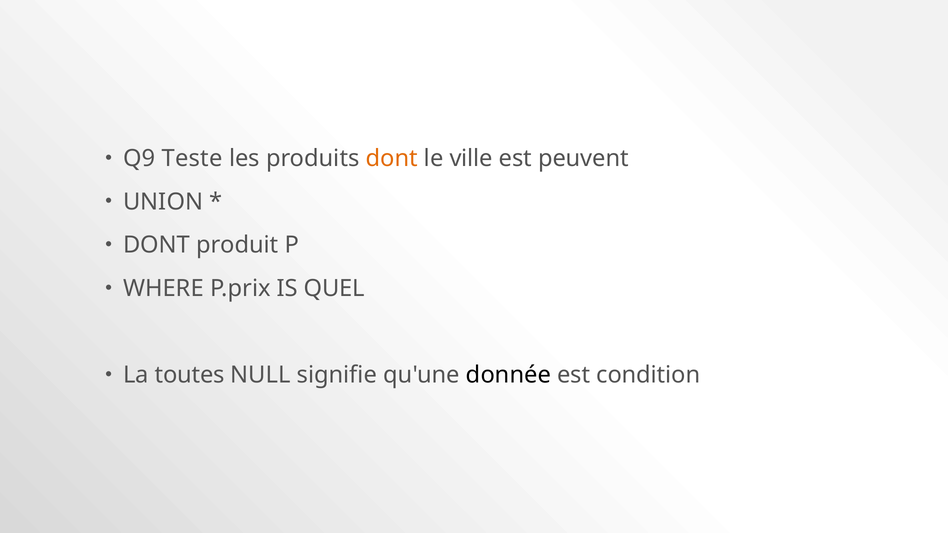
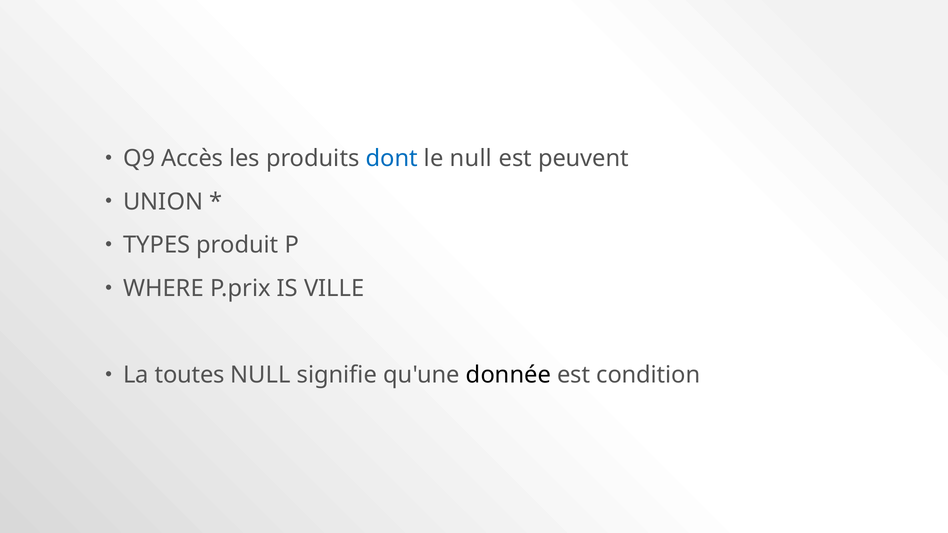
Teste: Teste -> Accès
dont at (392, 158) colour: orange -> blue
le ville: ville -> null
DONT at (157, 245): DONT -> TYPES
QUEL: QUEL -> VILLE
